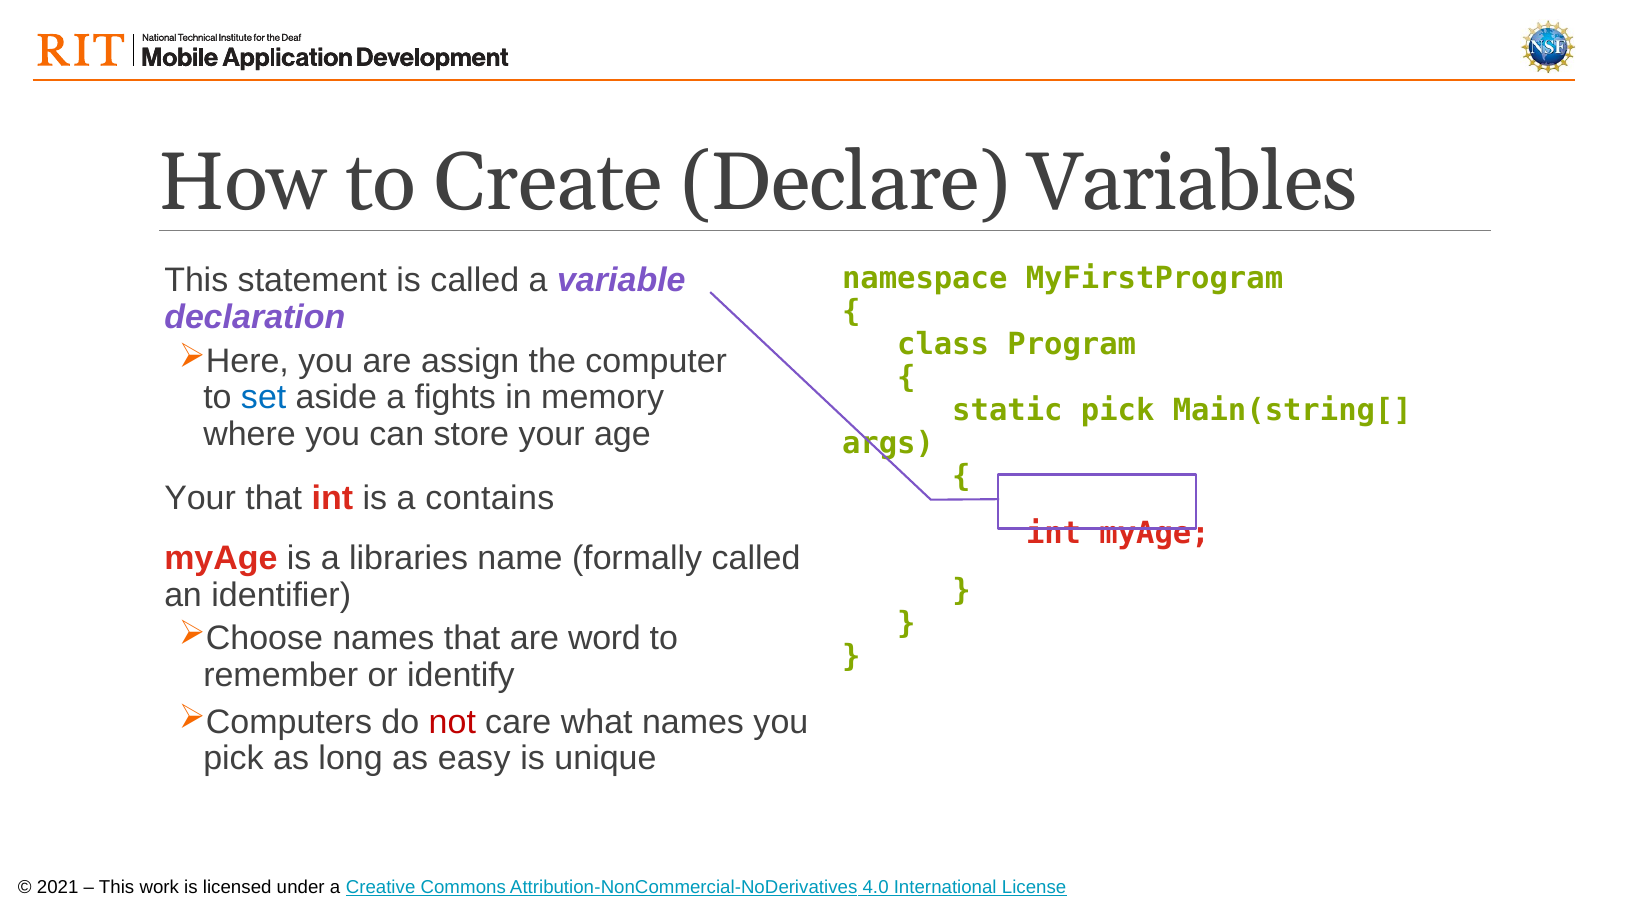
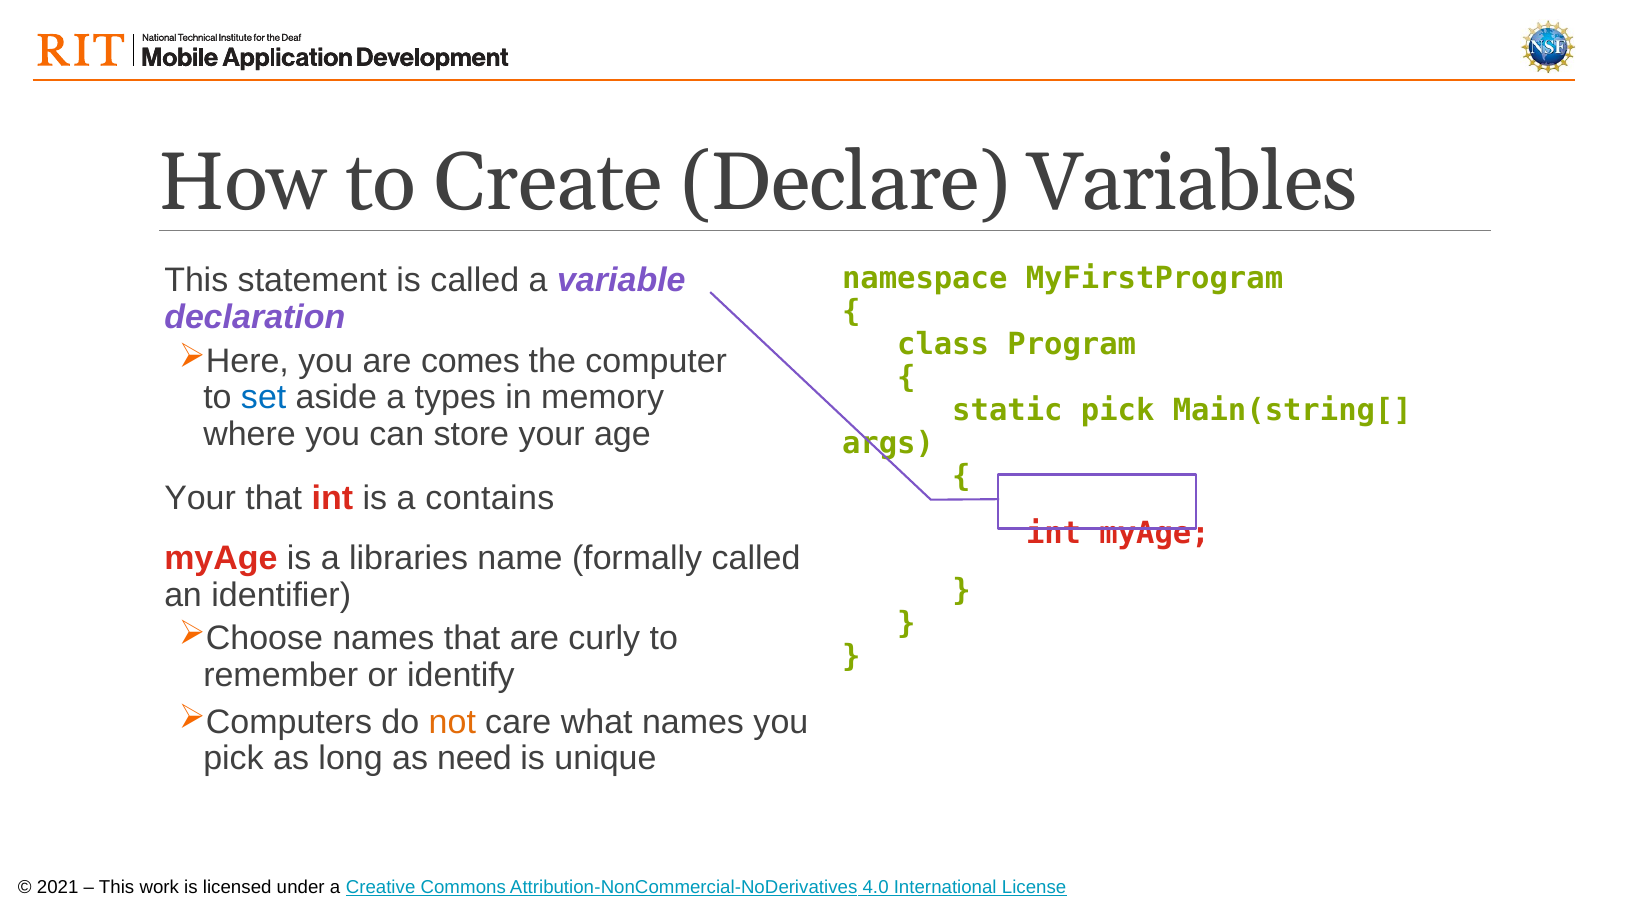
assign: assign -> comes
fights: fights -> types
word: word -> curly
not colour: red -> orange
easy: easy -> need
